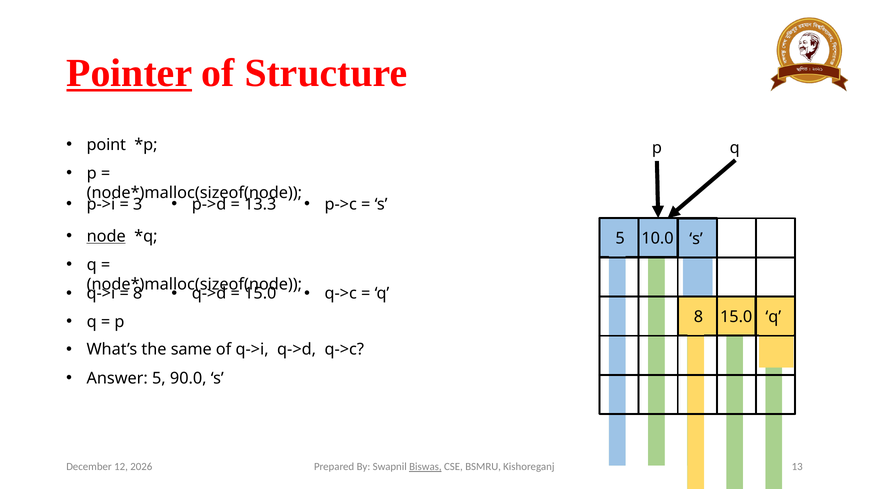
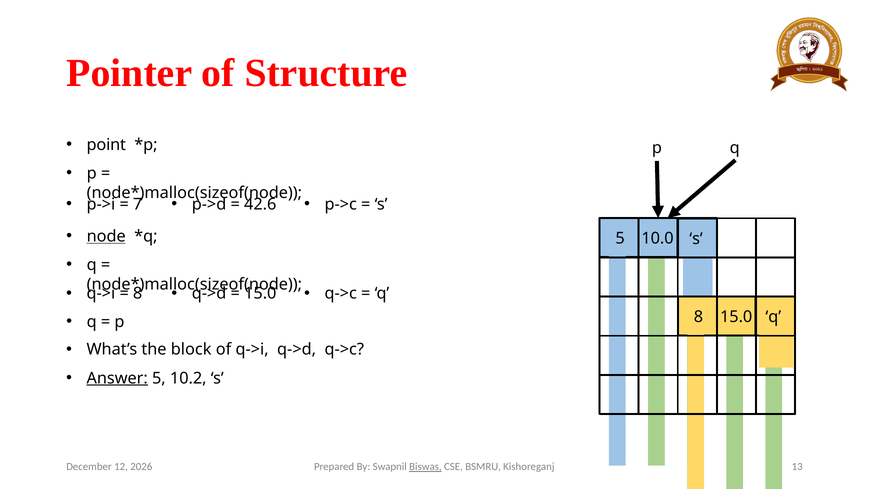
Pointer underline: present -> none
3: 3 -> 7
13.3: 13.3 -> 42.6
same: same -> block
Answer underline: none -> present
90.0: 90.0 -> 10.2
